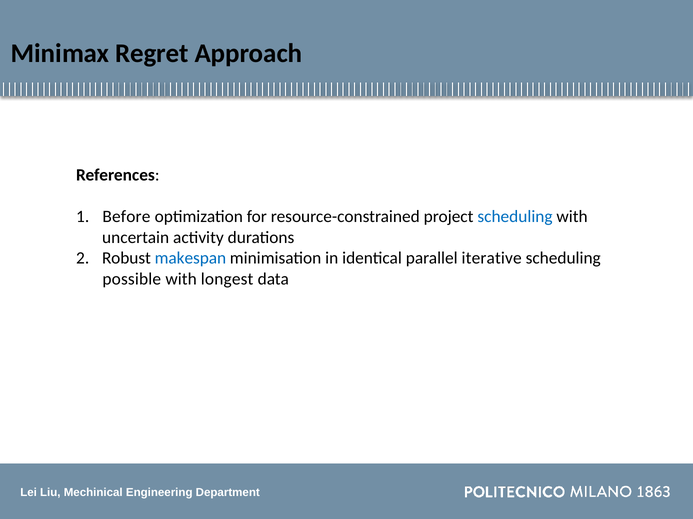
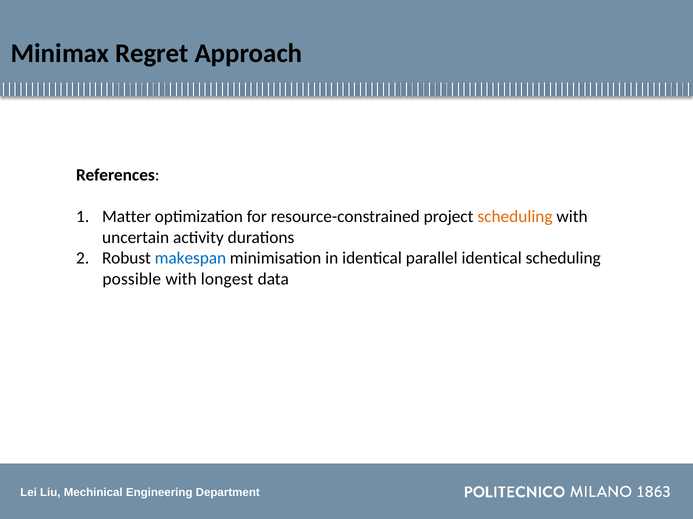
Before: Before -> Matter
scheduling at (515, 217) colour: blue -> orange
parallel iterative: iterative -> identical
